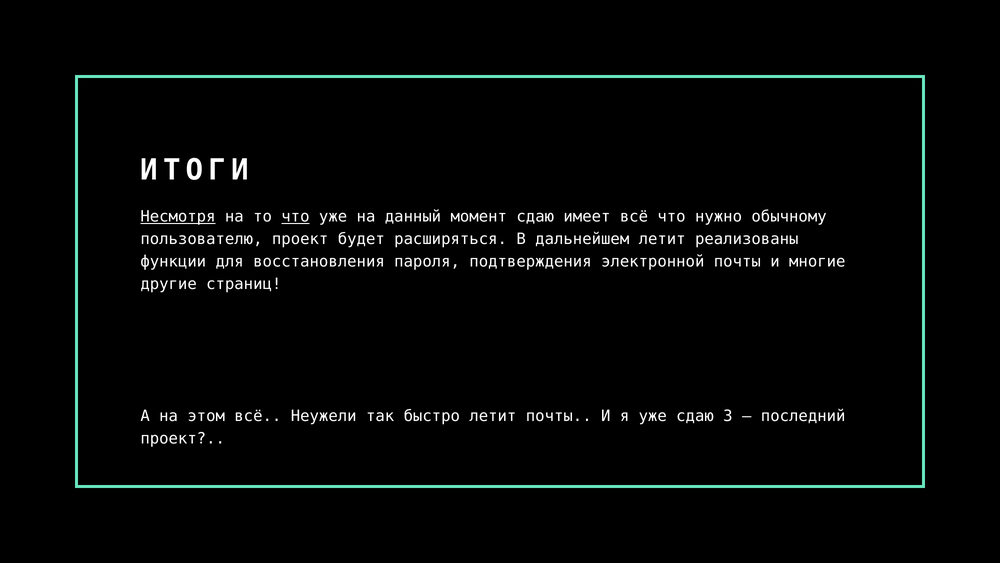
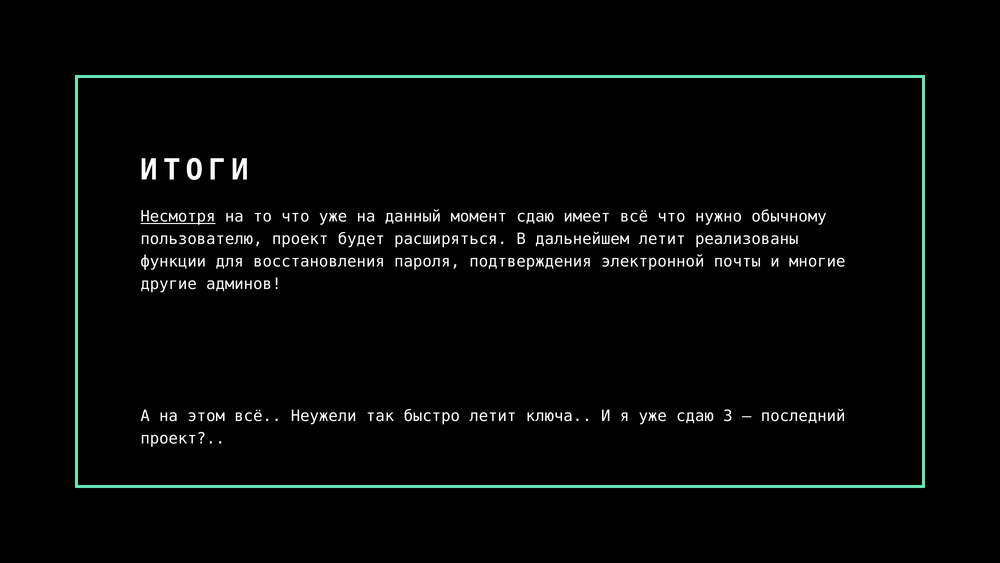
что at (295, 216) underline: present -> none
страниц: страниц -> админов
летит почты: почты -> ключа
